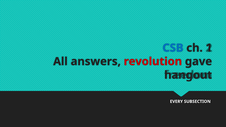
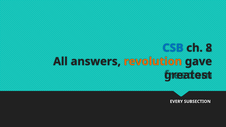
1: 1 -> 8
revolution colour: red -> orange
hangout: hangout -> greatest
